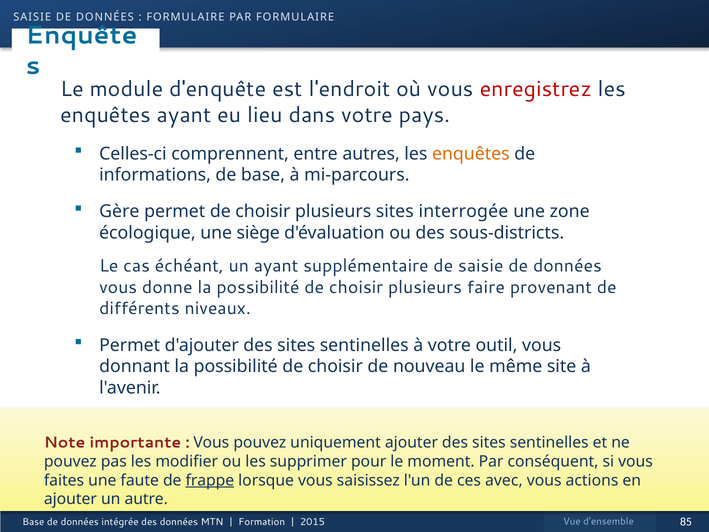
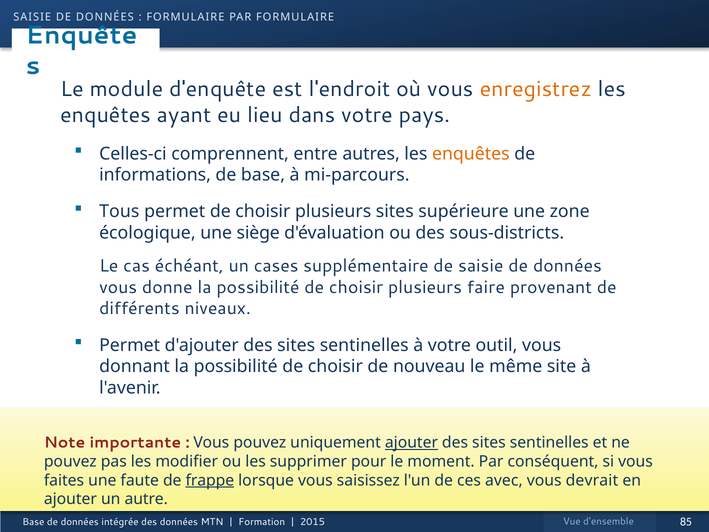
enregistrez colour: red -> orange
Gère: Gère -> Tous
interrogée: interrogée -> supérieure
un ayant: ayant -> cases
ajouter at (411, 442) underline: none -> present
actions: actions -> devrait
